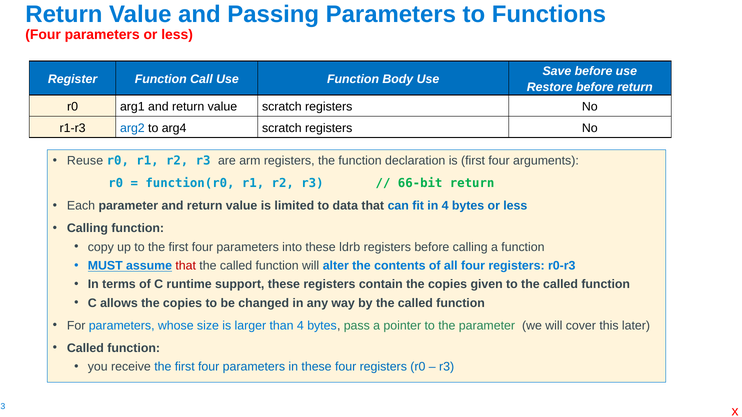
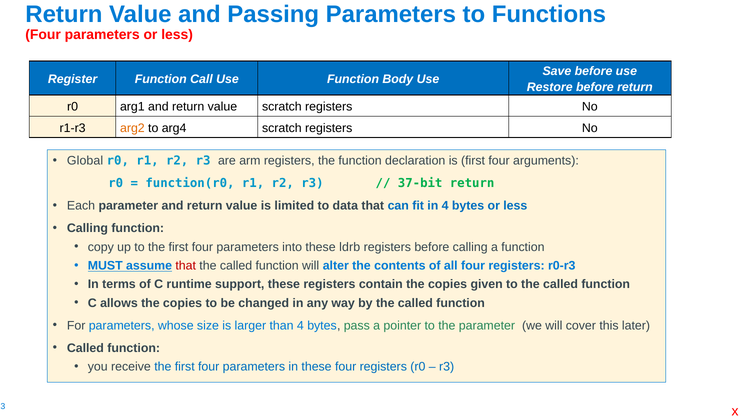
arg2 colour: blue -> orange
Reuse: Reuse -> Global
66-bit: 66-bit -> 37-bit
